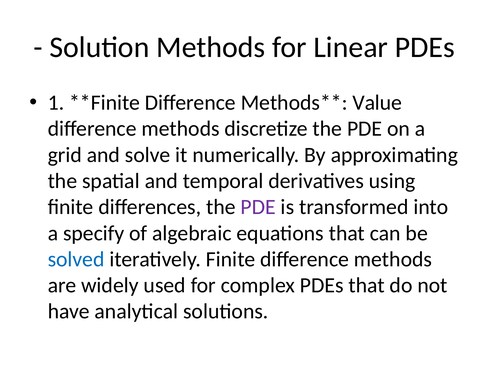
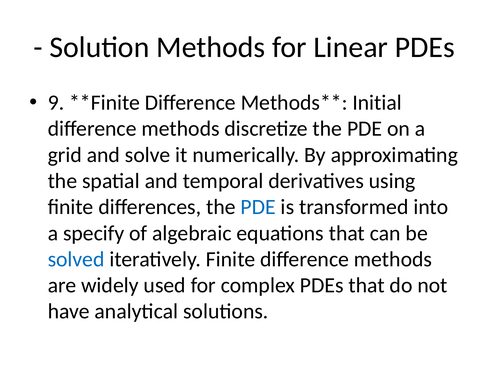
1: 1 -> 9
Value: Value -> Initial
PDE at (258, 207) colour: purple -> blue
